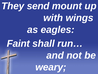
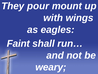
send: send -> pour
